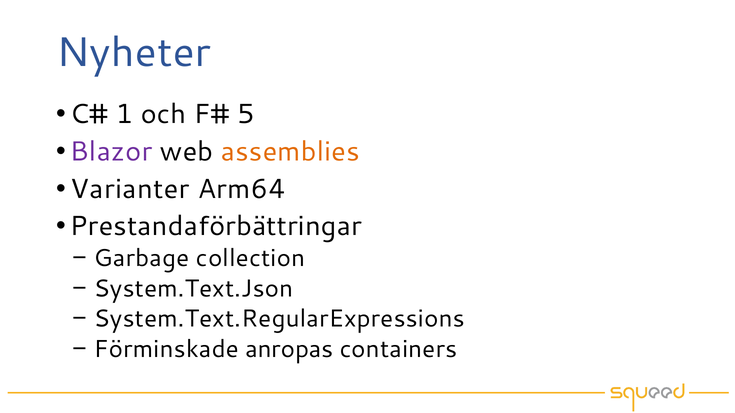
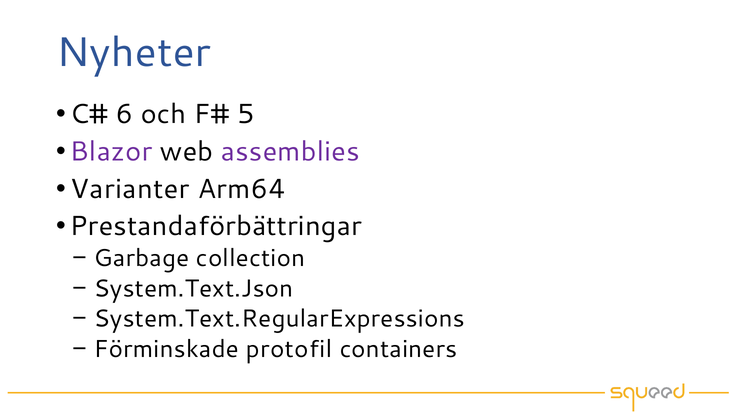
1: 1 -> 6
assemblies colour: orange -> purple
anropas: anropas -> protofil
